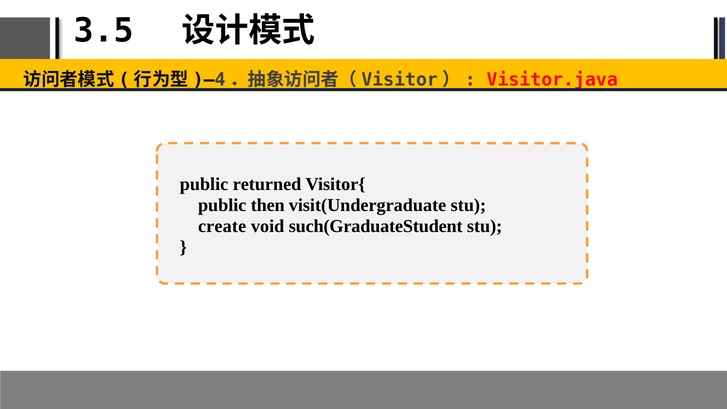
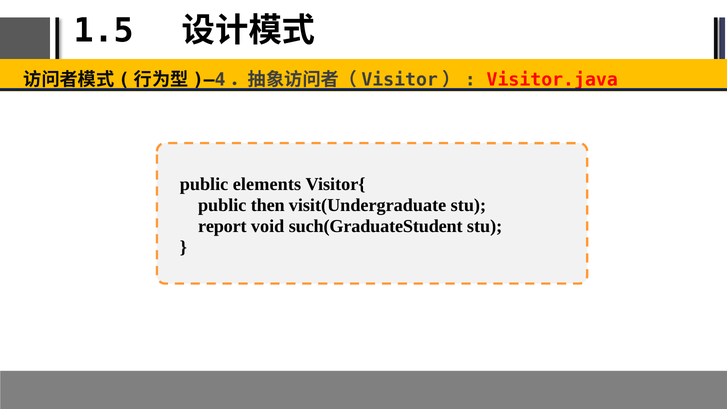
3.5: 3.5 -> 1.5
returned: returned -> elements
create: create -> report
